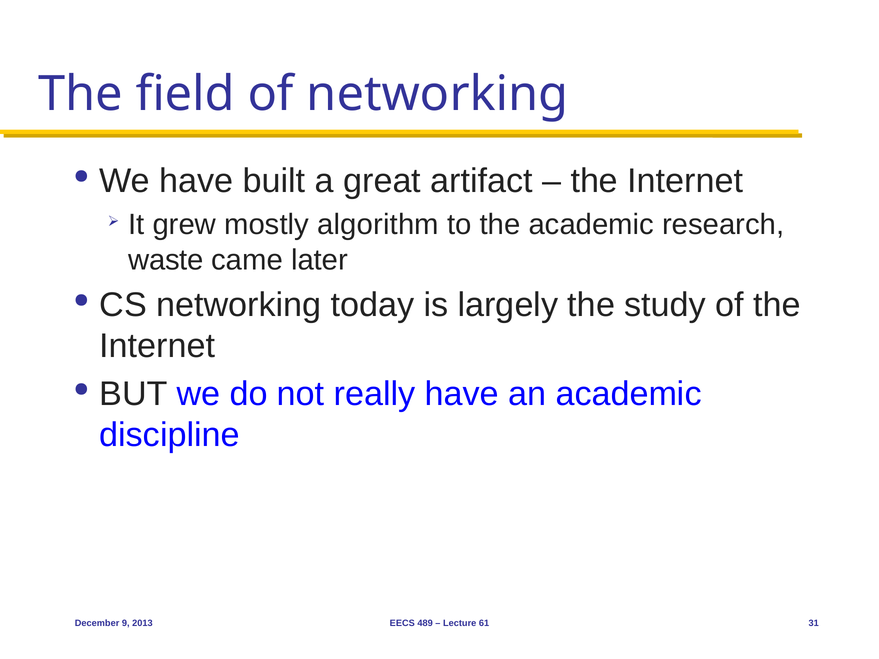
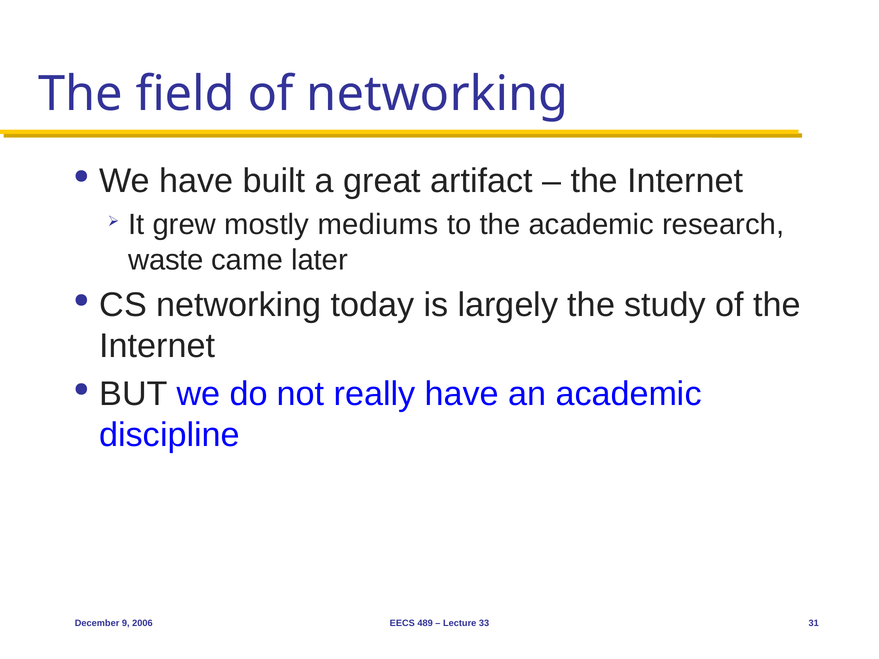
algorithm: algorithm -> mediums
2013: 2013 -> 2006
61: 61 -> 33
